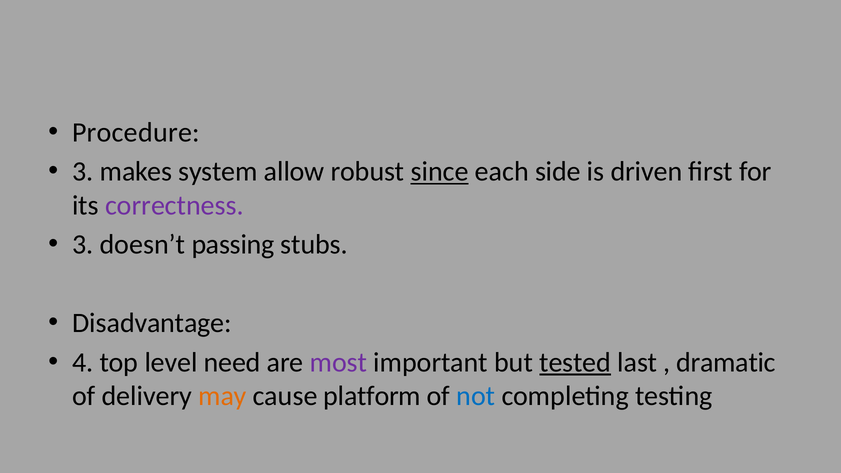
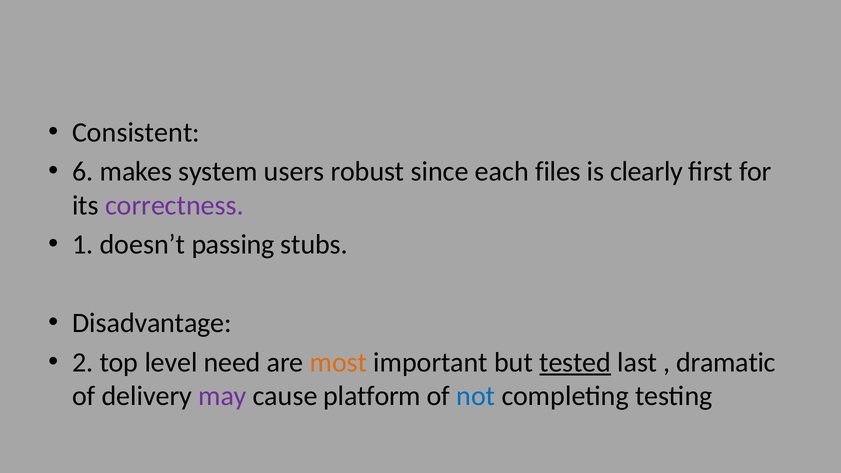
Procedure: Procedure -> Consistent
3 at (83, 172): 3 -> 6
allow: allow -> users
since underline: present -> none
side: side -> files
driven: driven -> clearly
3 at (83, 245): 3 -> 1
4: 4 -> 2
most colour: purple -> orange
may colour: orange -> purple
